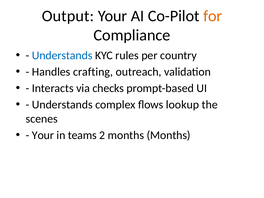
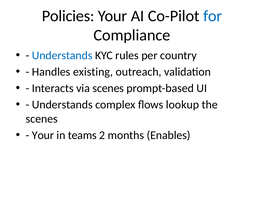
Output: Output -> Policies
for colour: orange -> blue
crafting: crafting -> existing
via checks: checks -> scenes
months Months: Months -> Enables
